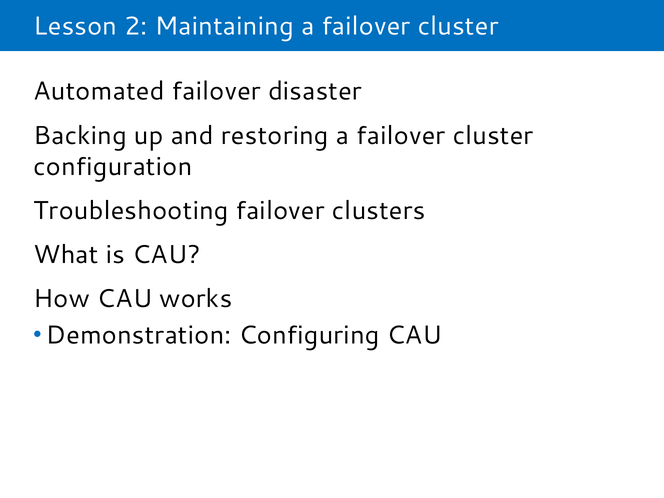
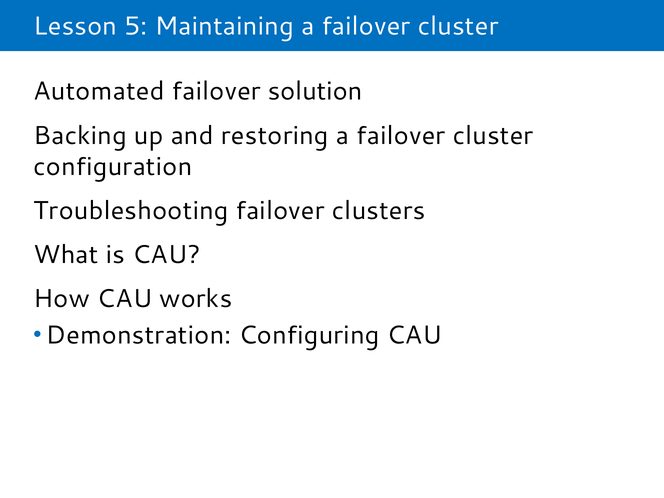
2: 2 -> 5
disaster: disaster -> solution
